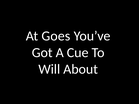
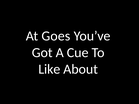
Will: Will -> Like
